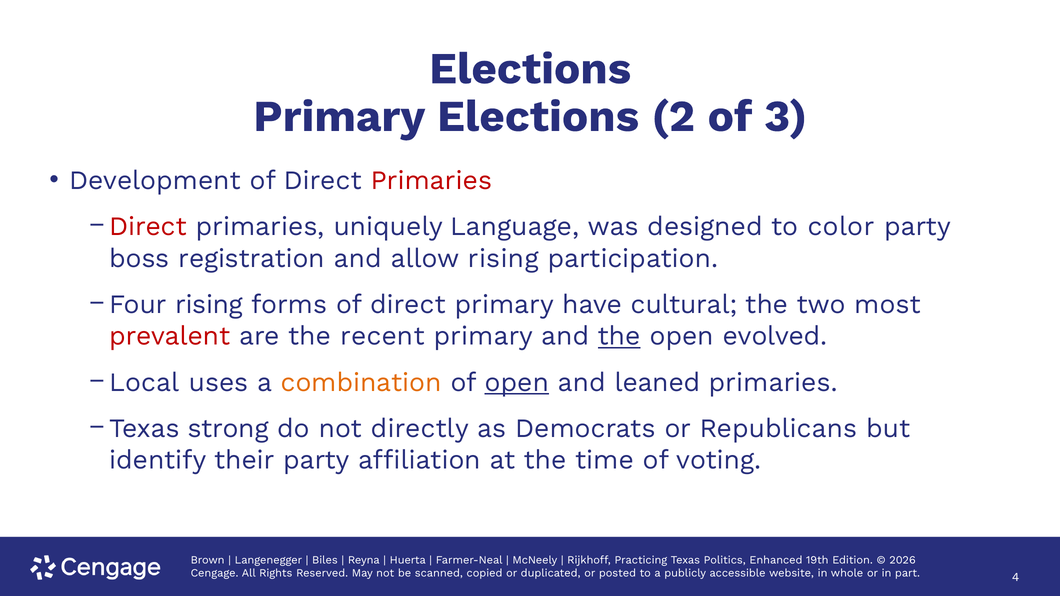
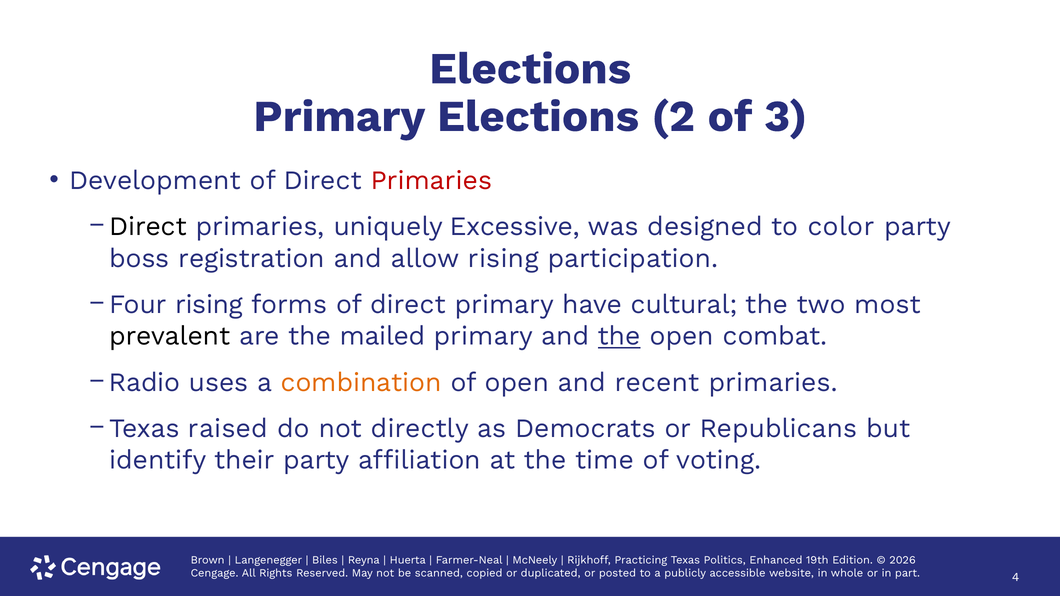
Direct at (148, 227) colour: red -> black
Language: Language -> Excessive
prevalent colour: red -> black
recent: recent -> mailed
evolved: evolved -> combat
Local: Local -> Radio
open at (517, 382) underline: present -> none
leaned: leaned -> recent
strong: strong -> raised
